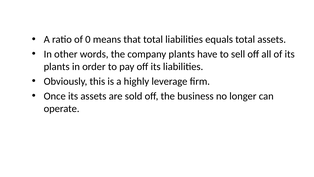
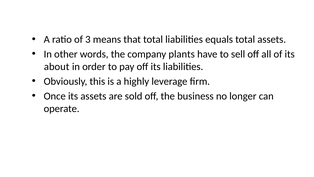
0: 0 -> 3
plants at (57, 67): plants -> about
